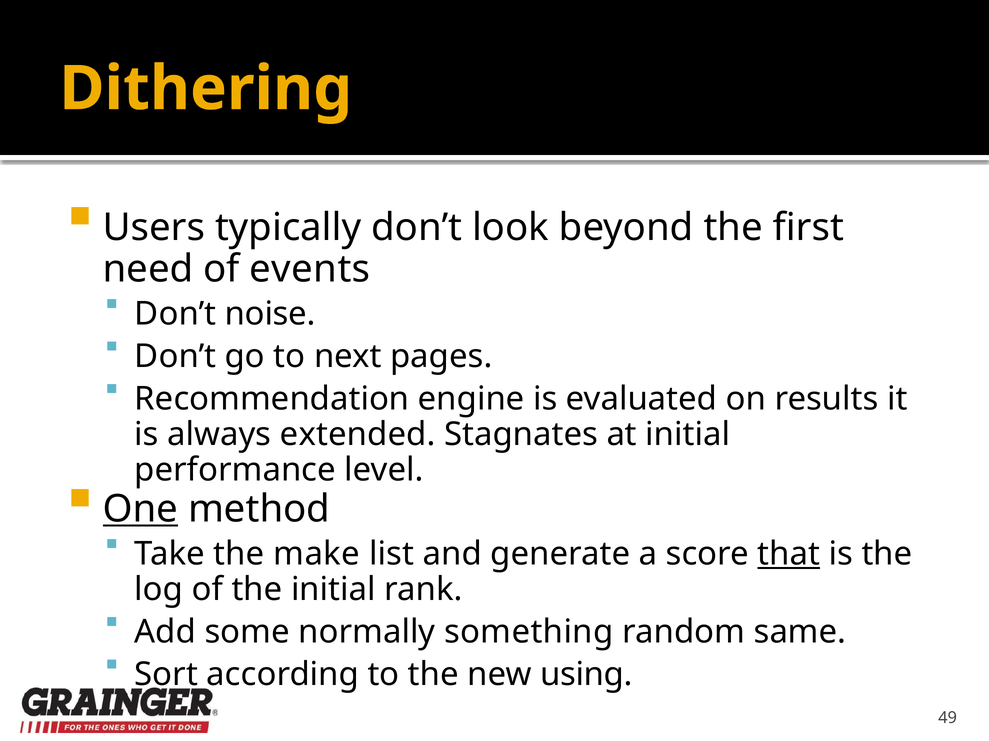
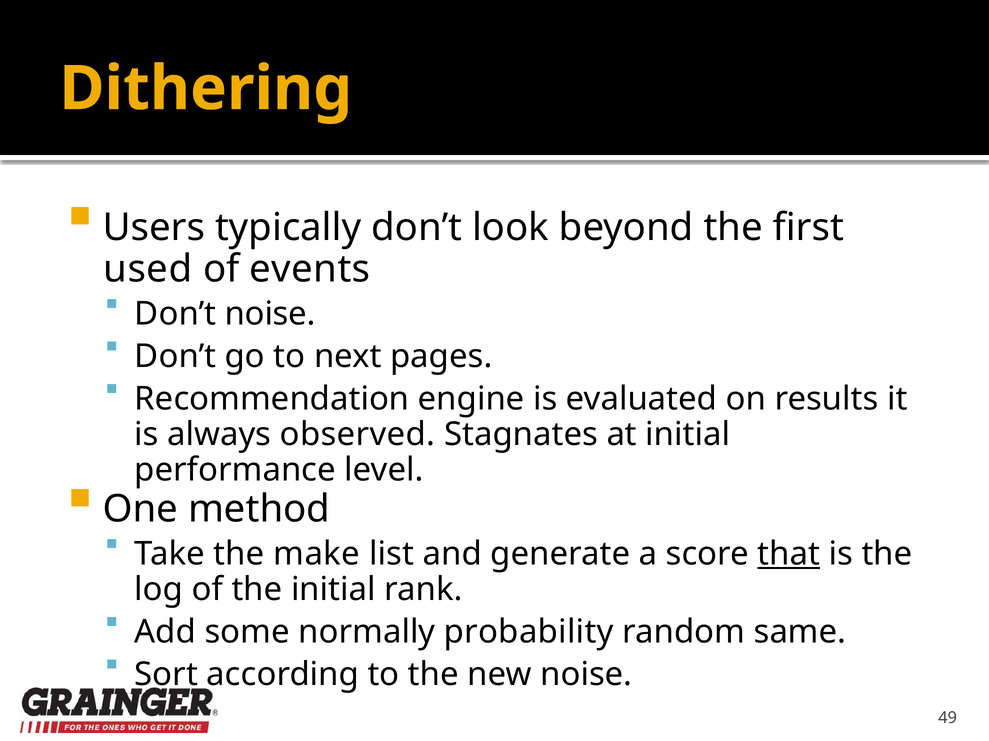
need: need -> used
extended: extended -> observed
One underline: present -> none
something: something -> probability
new using: using -> noise
